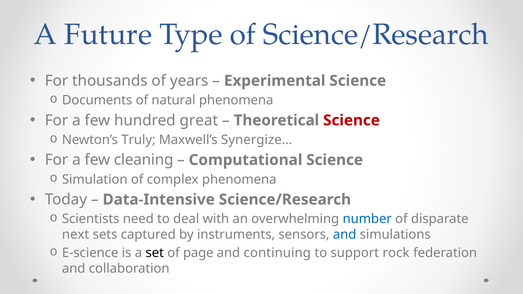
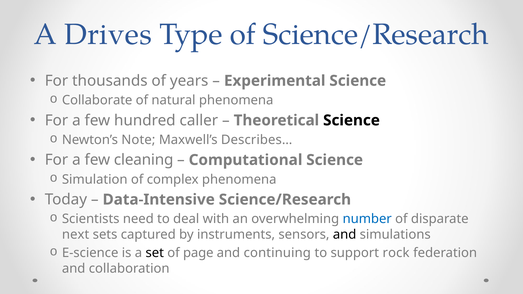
Future: Future -> Drives
Documents: Documents -> Collaborate
great: great -> caller
Science at (351, 120) colour: red -> black
Truly: Truly -> Note
Synergize…: Synergize… -> Describes…
and at (345, 235) colour: blue -> black
